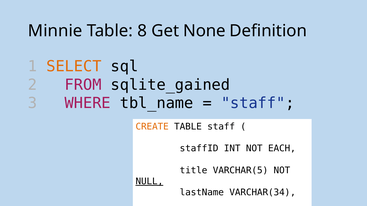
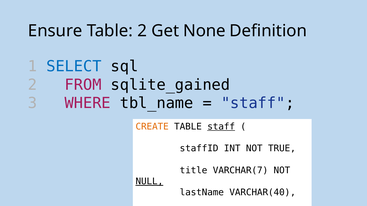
Minnie: Minnie -> Ensure
Table 8: 8 -> 2
SELECT colour: orange -> blue
staff at (221, 127) underline: none -> present
EACH: EACH -> TRUE
VARCHAR(5: VARCHAR(5 -> VARCHAR(7
VARCHAR(34: VARCHAR(34 -> VARCHAR(40
